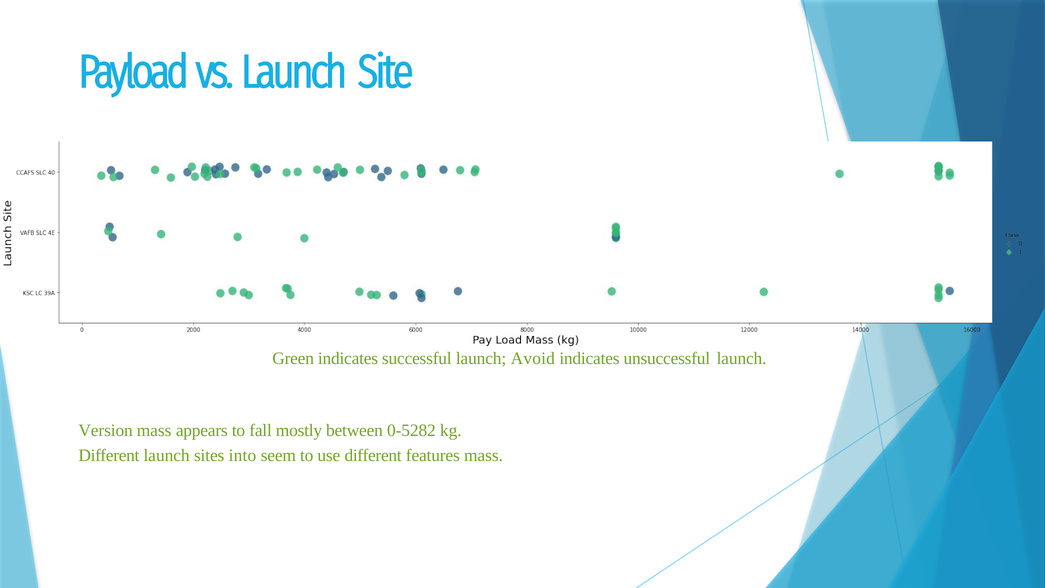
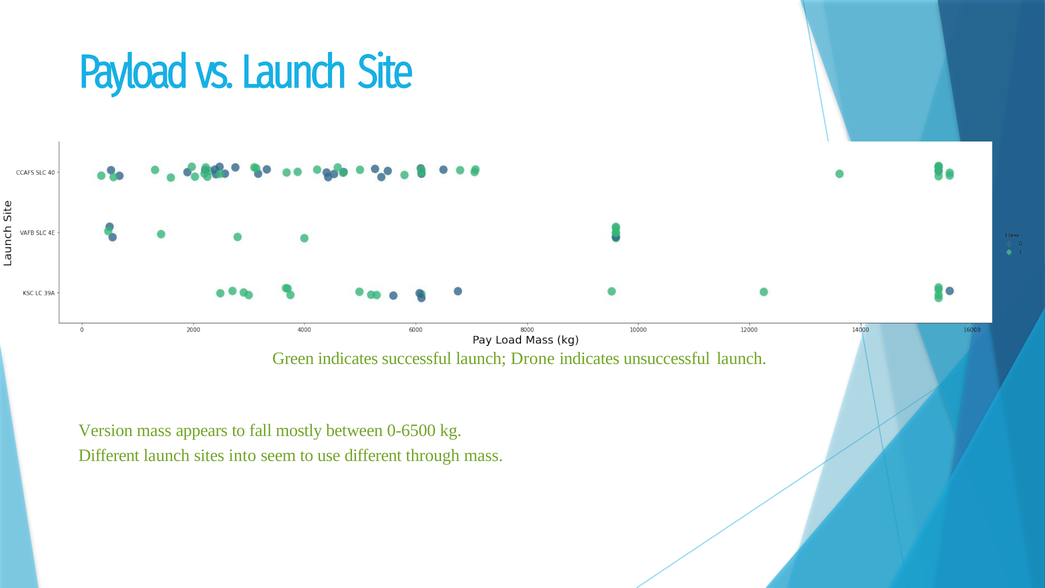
Avoid: Avoid -> Drone
0-5282: 0-5282 -> 0-6500
features: features -> through
